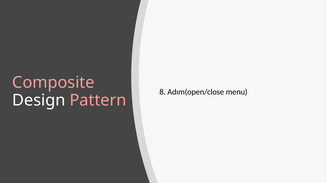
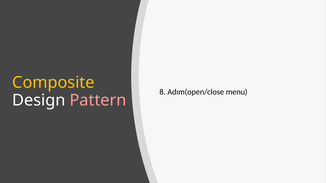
Composite colour: pink -> yellow
